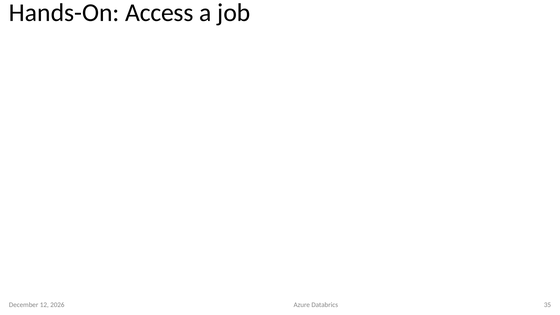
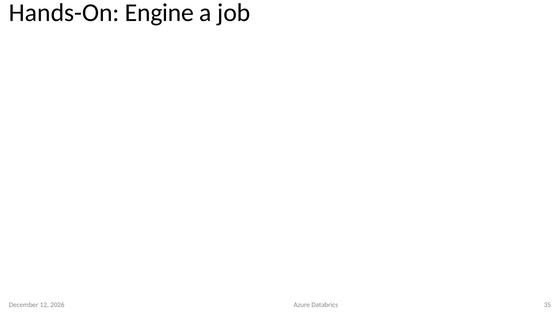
Access: Access -> Engine
